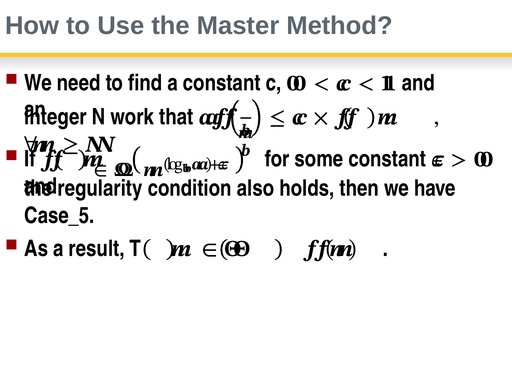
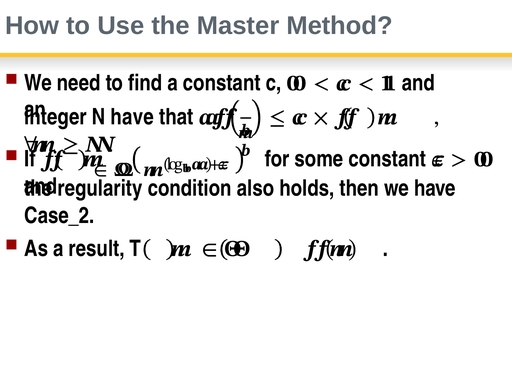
N work: work -> have
Case_5: Case_5 -> Case_2
